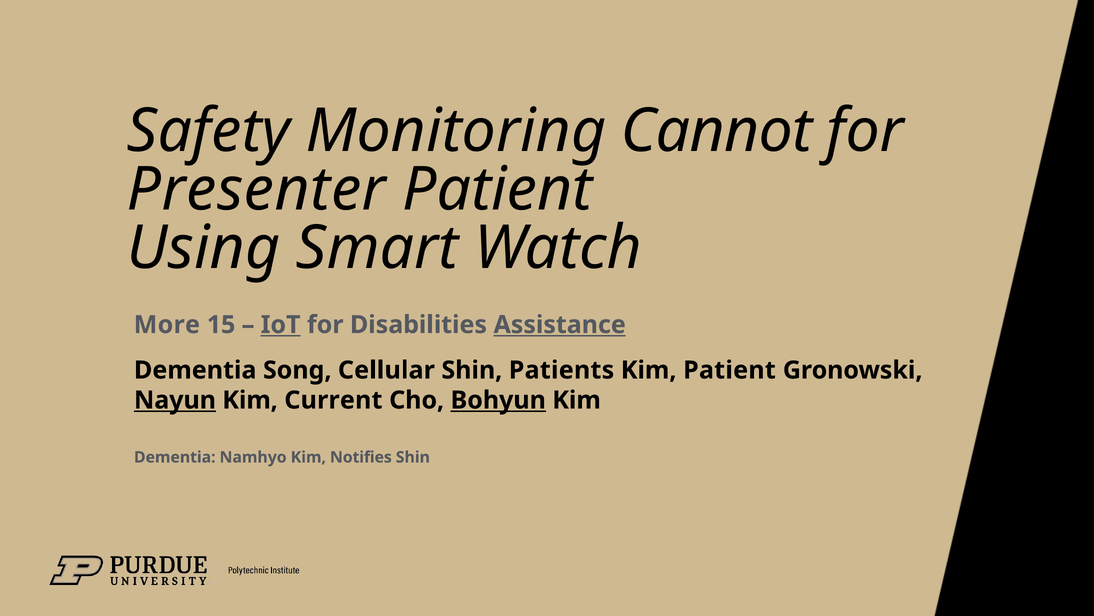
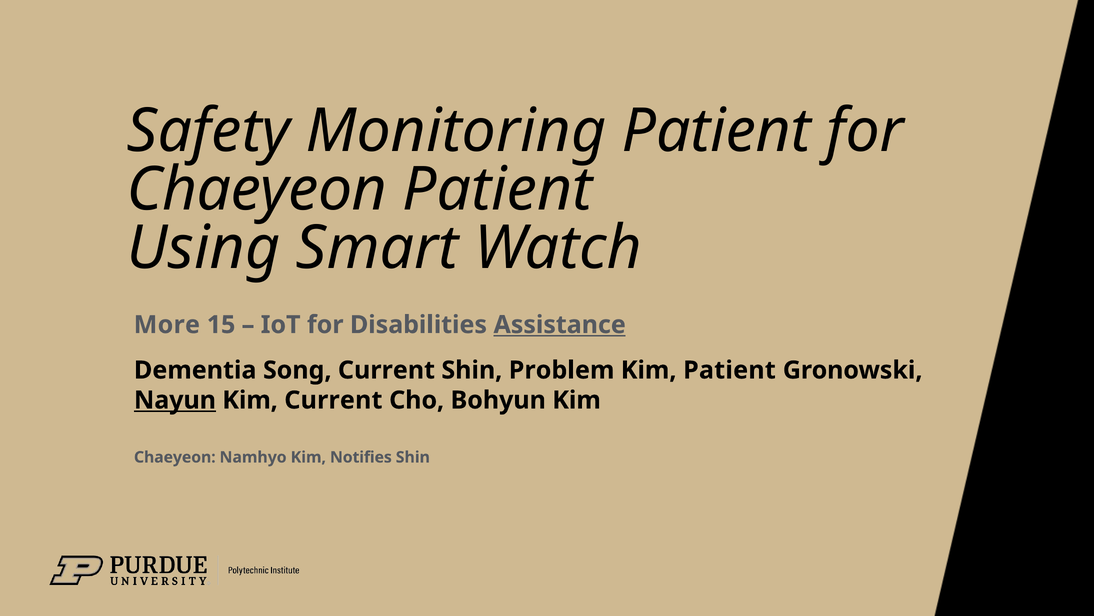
Monitoring Cannot: Cannot -> Patient
Presenter at (256, 189): Presenter -> Chaeyeon
IoT underline: present -> none
Song Cellular: Cellular -> Current
Patients: Patients -> Problem
Bohyun underline: present -> none
Dementia at (175, 457): Dementia -> Chaeyeon
